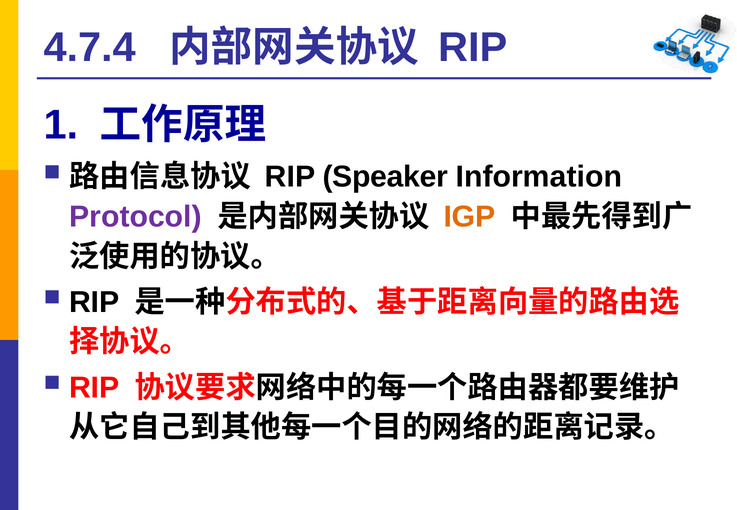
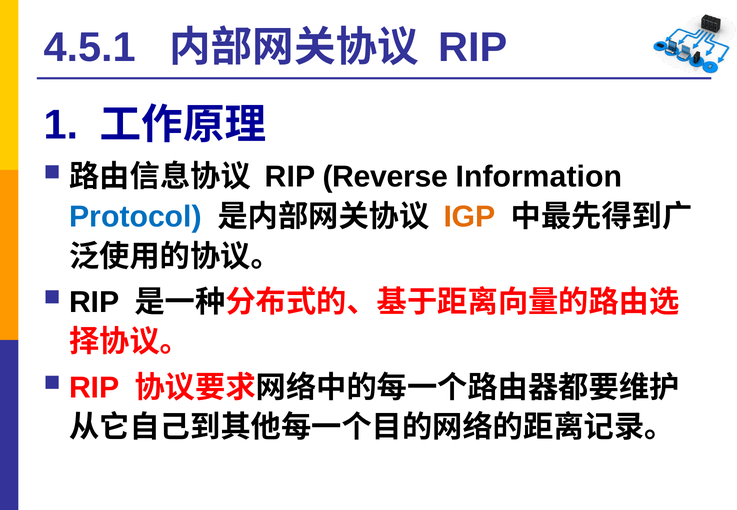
4.7.4: 4.7.4 -> 4.5.1
Speaker: Speaker -> Reverse
Protocol colour: purple -> blue
